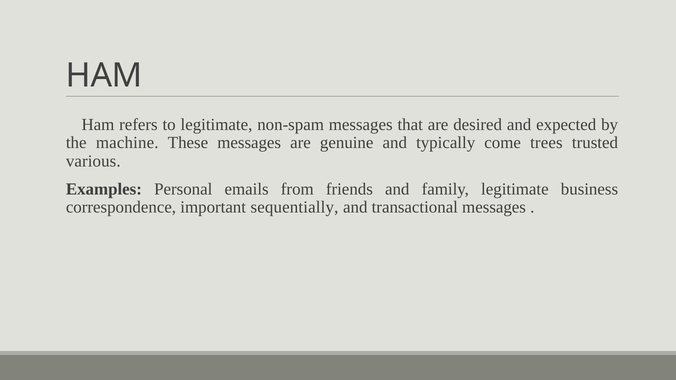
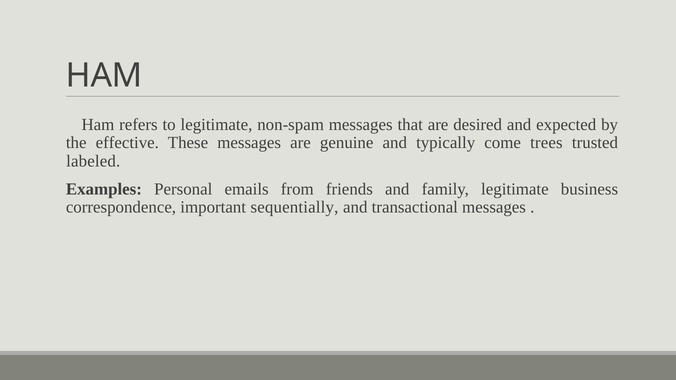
machine: machine -> effective
various: various -> labeled
